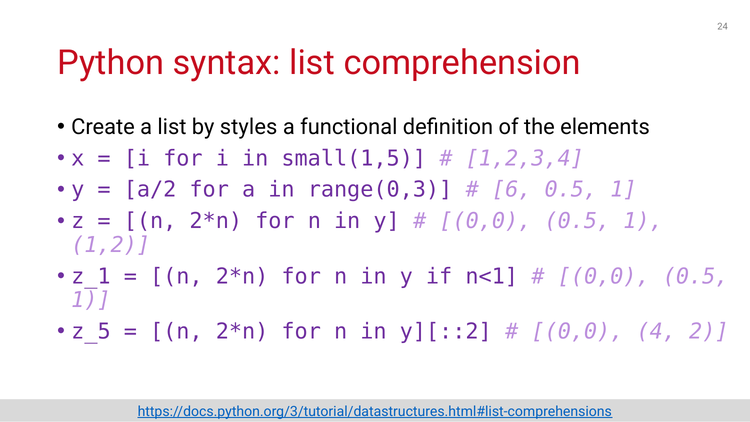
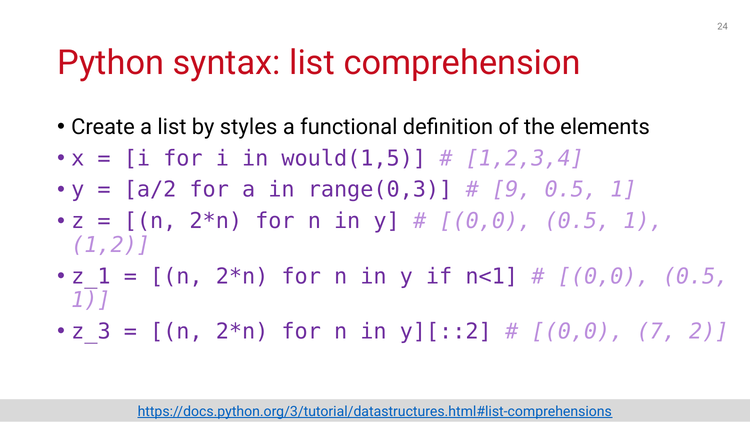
small(1,5: small(1,5 -> would(1,5
6: 6 -> 9
z_5: z_5 -> z_3
4: 4 -> 7
